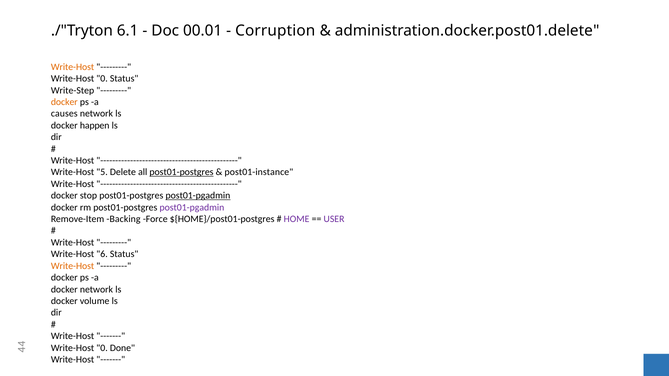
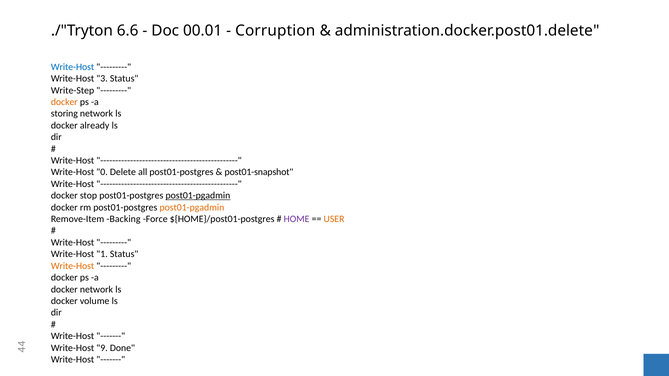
6.1: 6.1 -> 6.6
Write-Host at (73, 67) colour: orange -> blue
0 at (102, 79): 0 -> 3
causes: causes -> storing
happen: happen -> already
5: 5 -> 0
post01-postgres at (182, 172) underline: present -> none
post01-instance: post01-instance -> post01-snapshot
post01-pgadmin at (192, 208) colour: purple -> orange
USER colour: purple -> orange
6: 6 -> 1
0 at (102, 348): 0 -> 9
